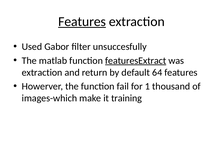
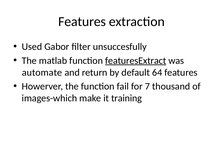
Features at (82, 22) underline: present -> none
extraction at (42, 73): extraction -> automate
1: 1 -> 7
